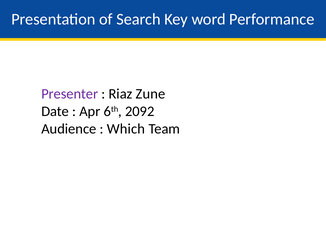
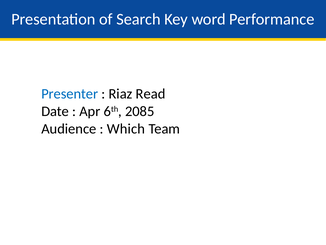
Presenter colour: purple -> blue
Zune: Zune -> Read
2092: 2092 -> 2085
